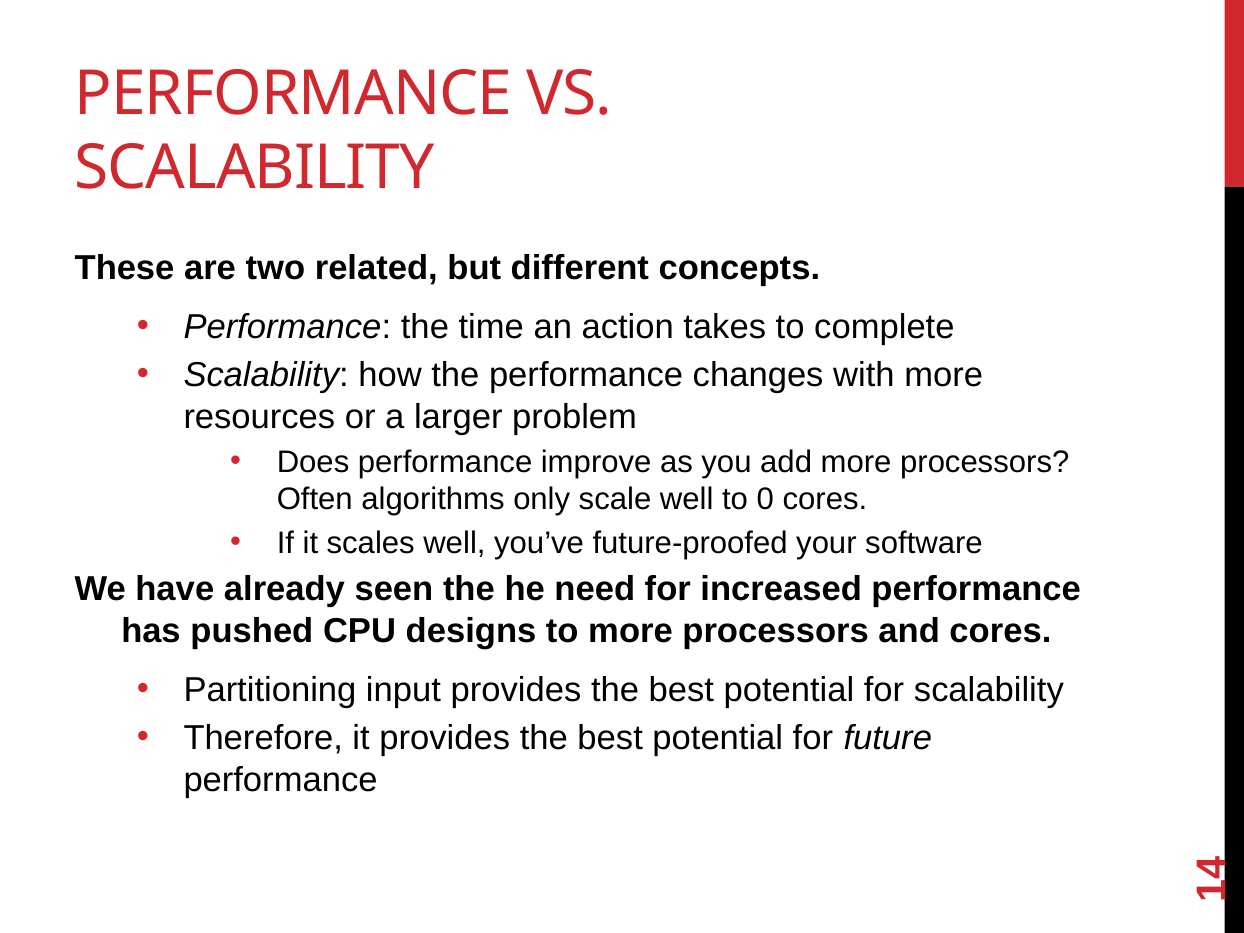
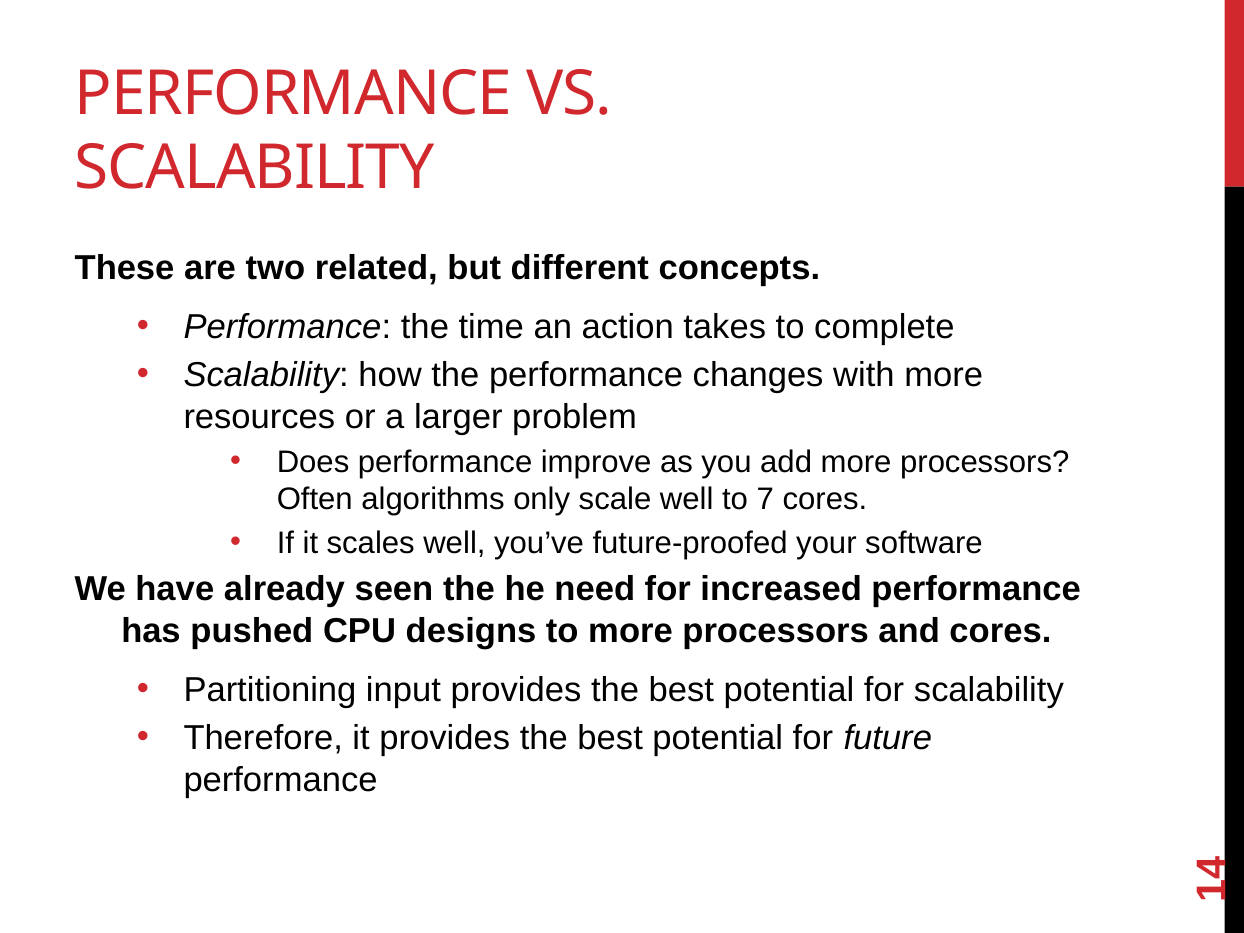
0: 0 -> 7
